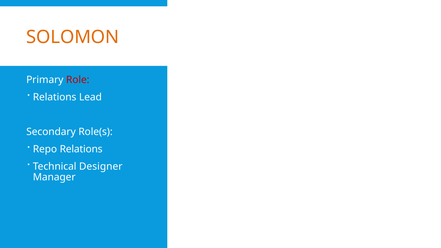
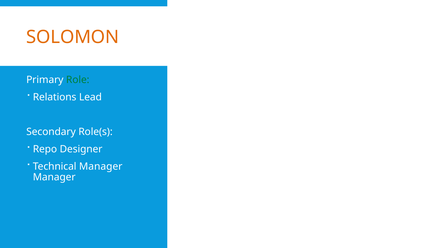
Role colour: red -> green
Repo Relations: Relations -> Designer
Technical Designer: Designer -> Manager
